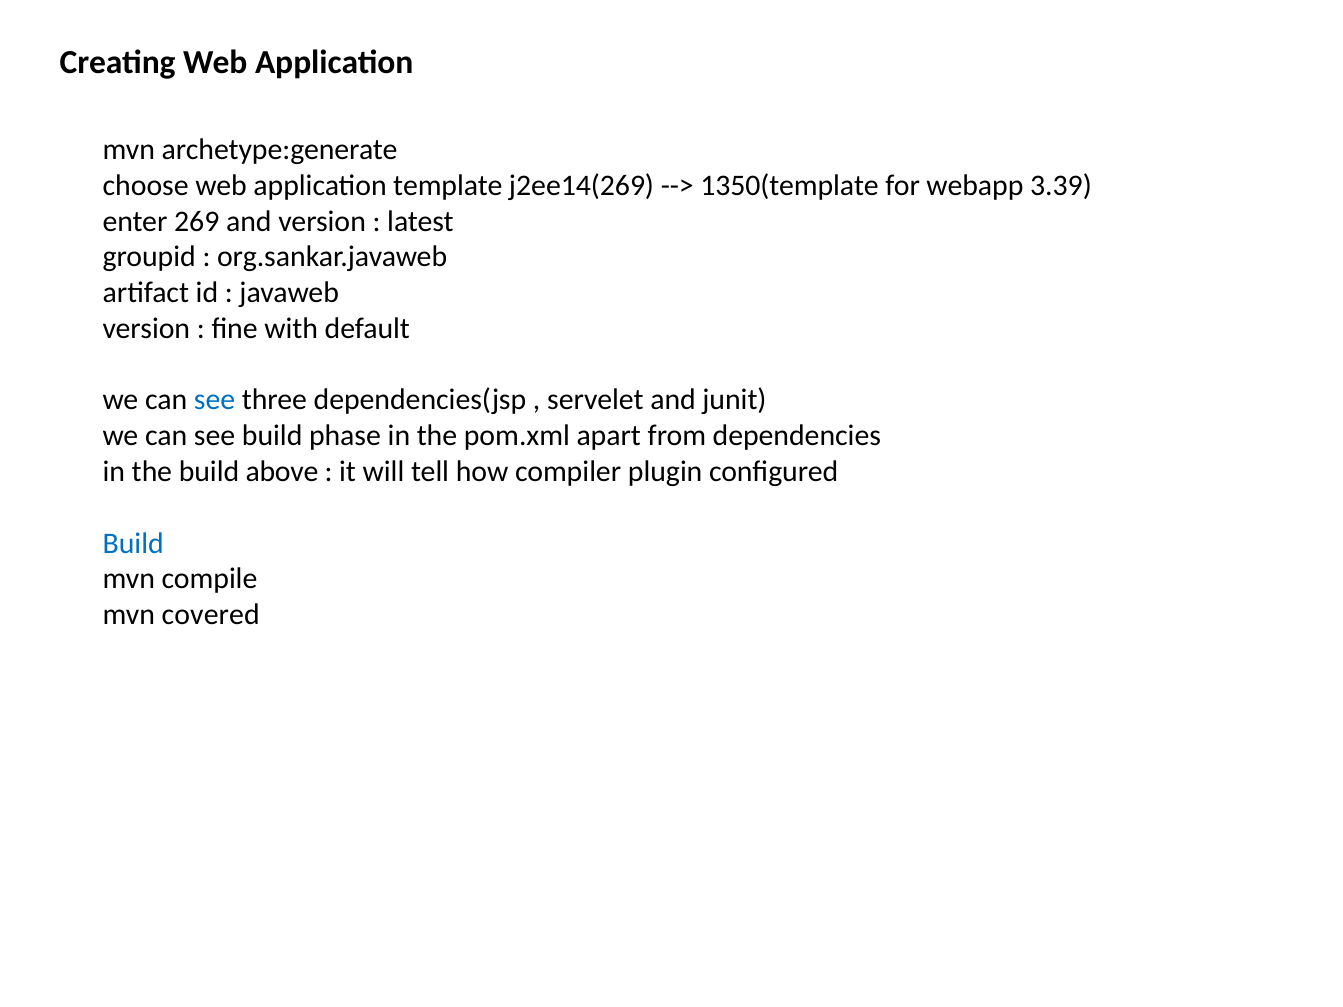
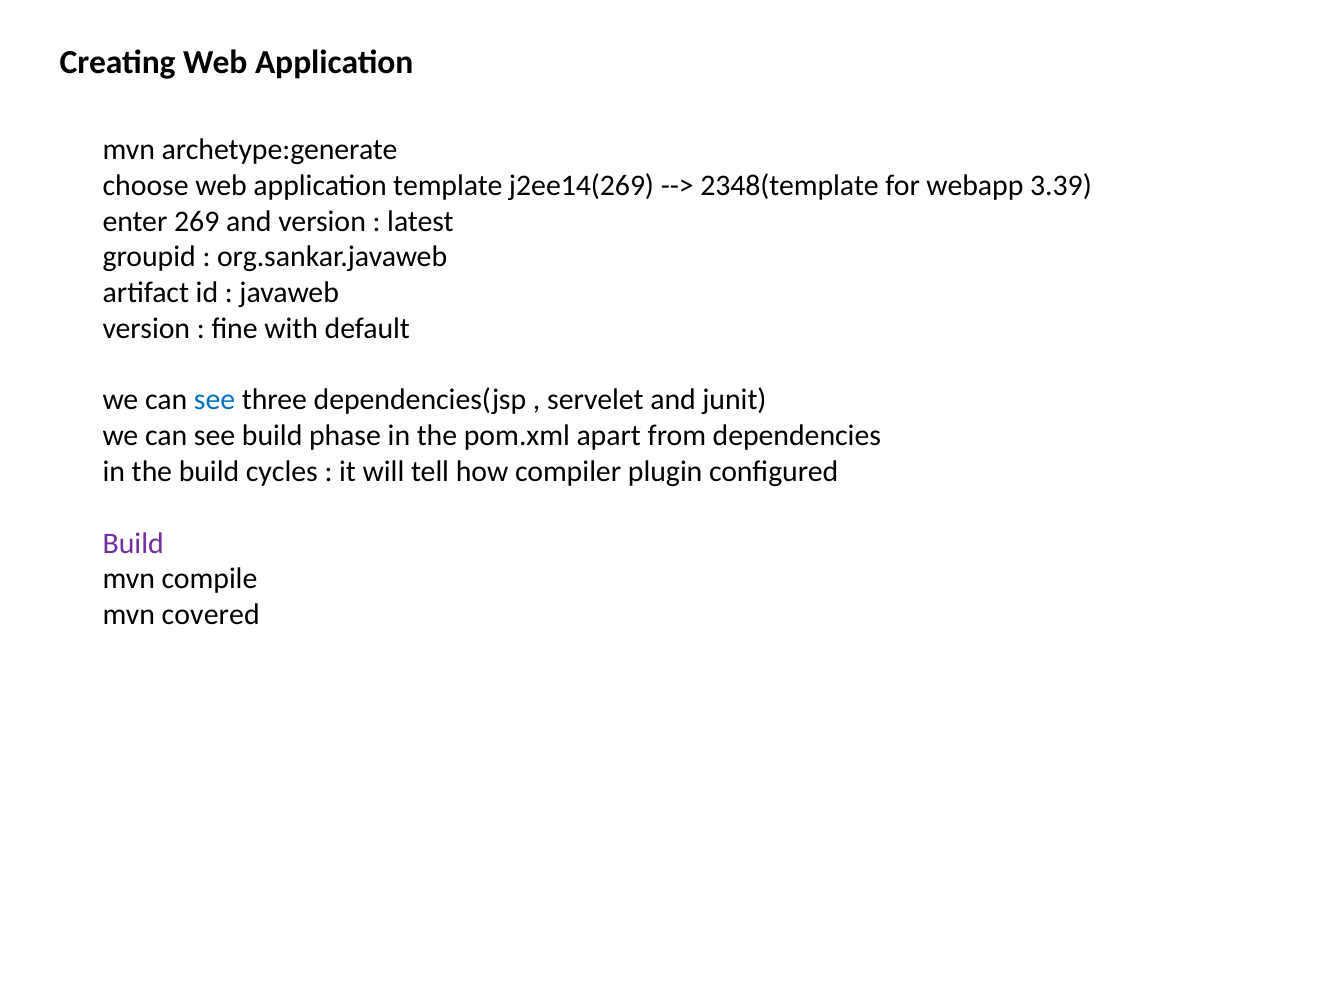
1350(template: 1350(template -> 2348(template
above: above -> cycles
Build at (133, 543) colour: blue -> purple
